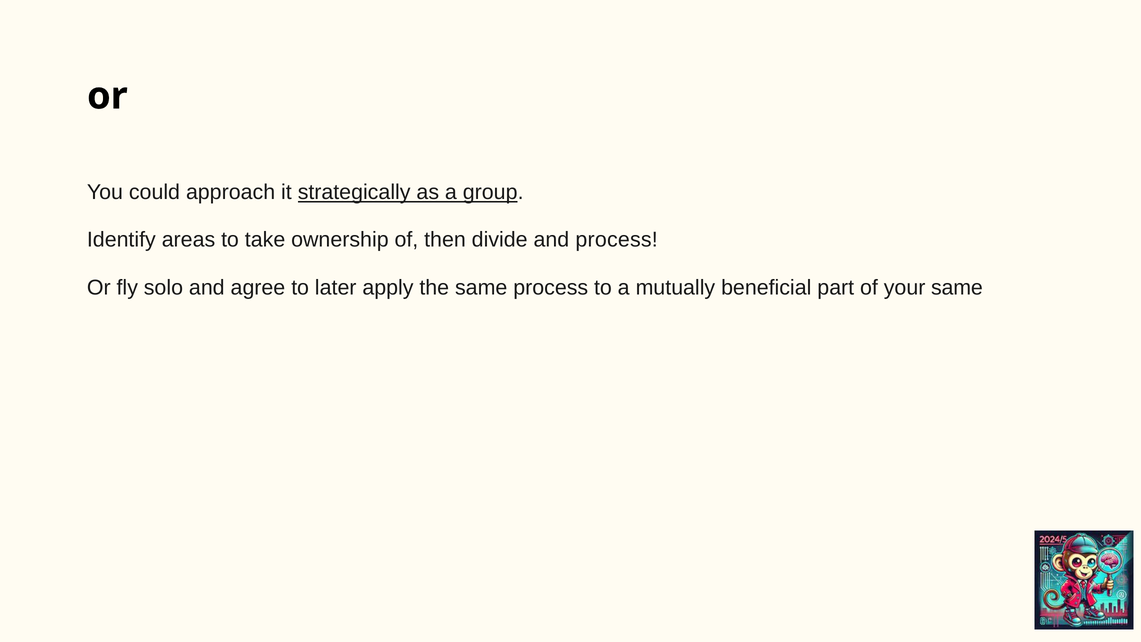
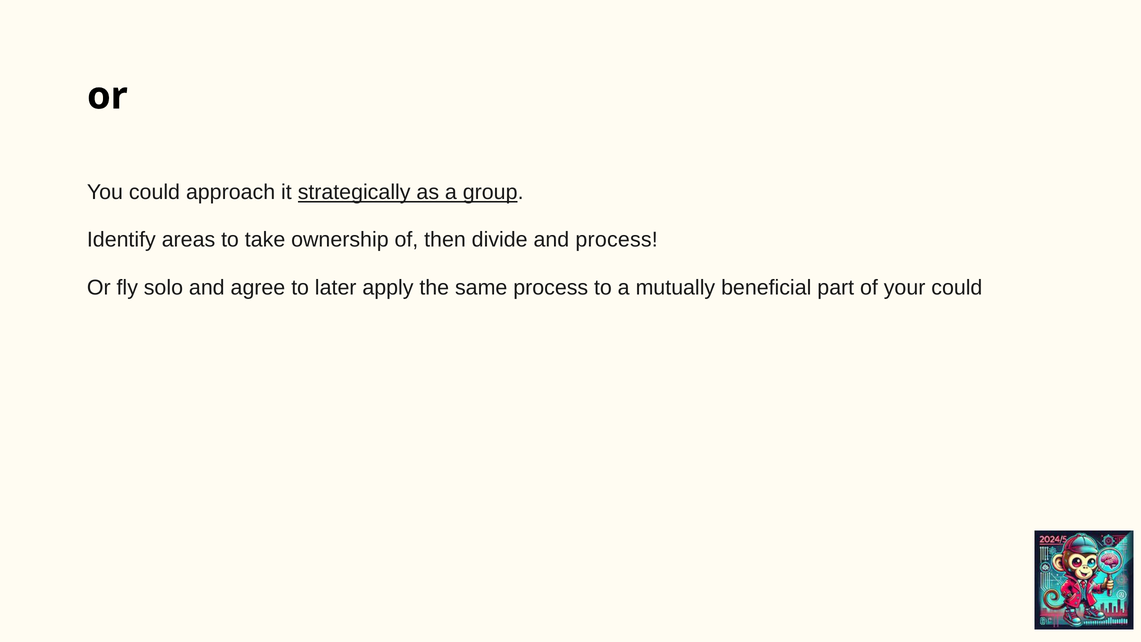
your same: same -> could
